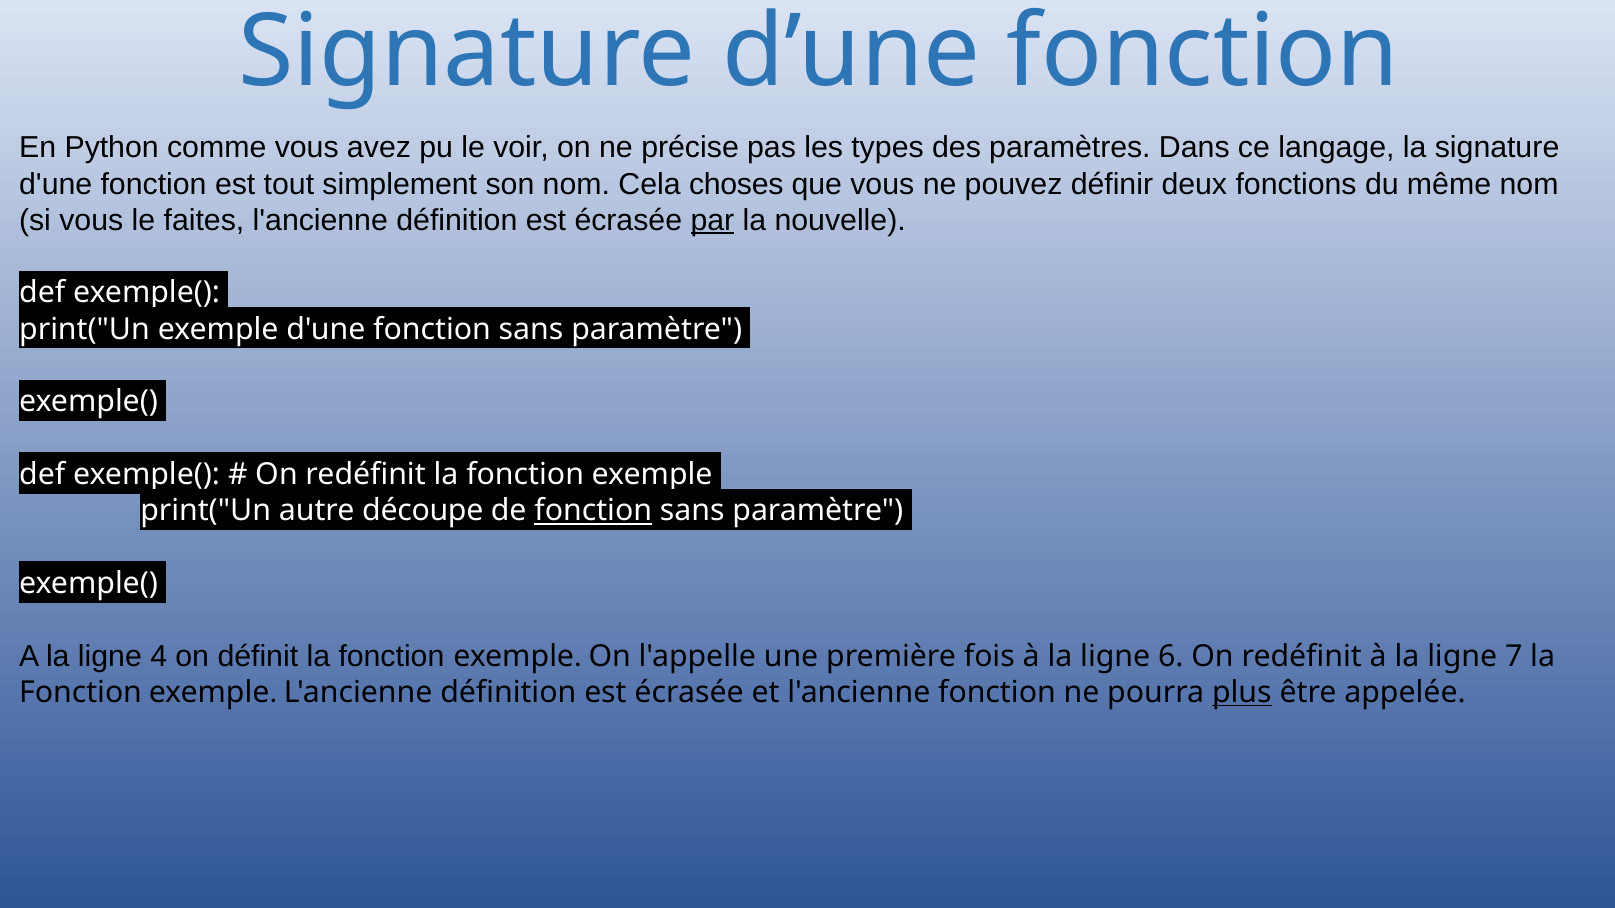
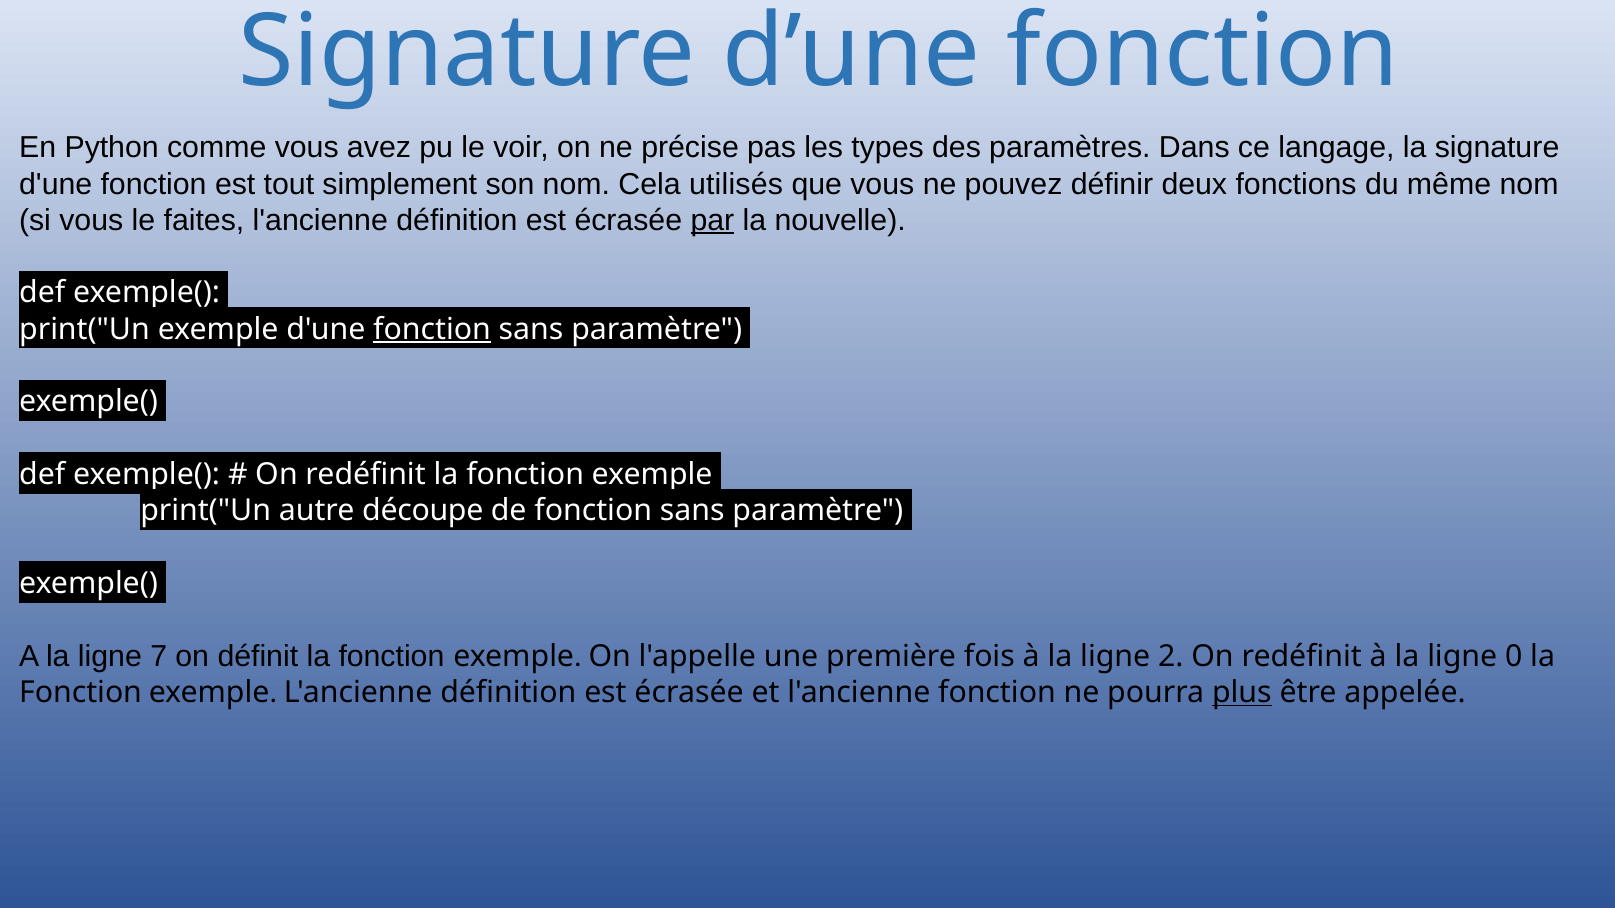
choses: choses -> utilisés
fonction at (432, 329) underline: none -> present
fonction at (593, 511) underline: present -> none
4: 4 -> 7
6: 6 -> 2
7: 7 -> 0
